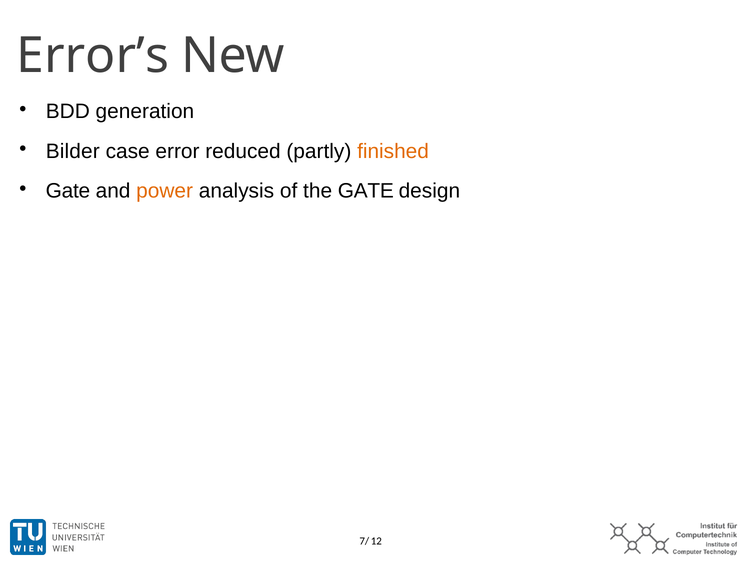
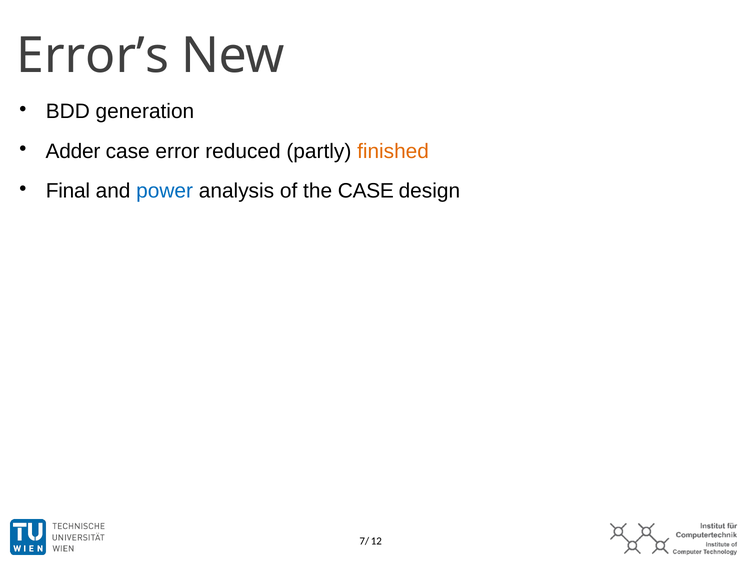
Bilder: Bilder -> Adder
Gate at (68, 191): Gate -> Final
power colour: orange -> blue
the GATE: GATE -> CASE
